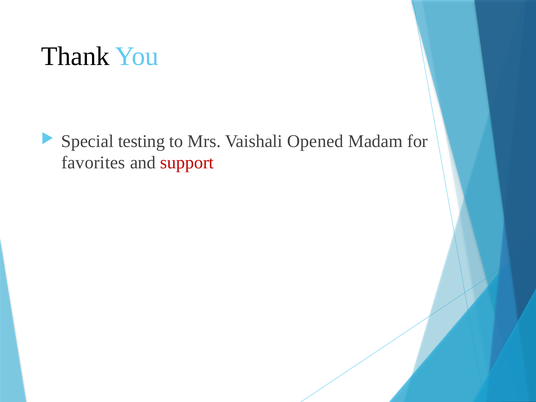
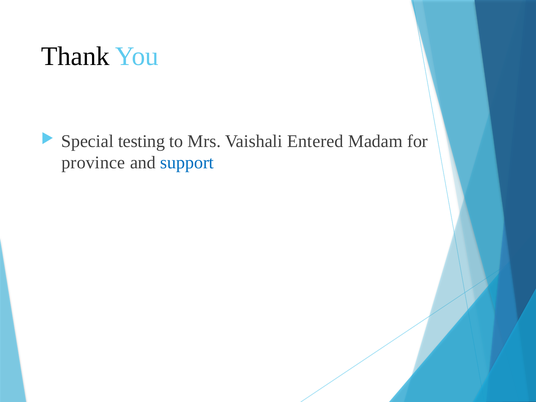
Opened: Opened -> Entered
favorites: favorites -> province
support colour: red -> blue
